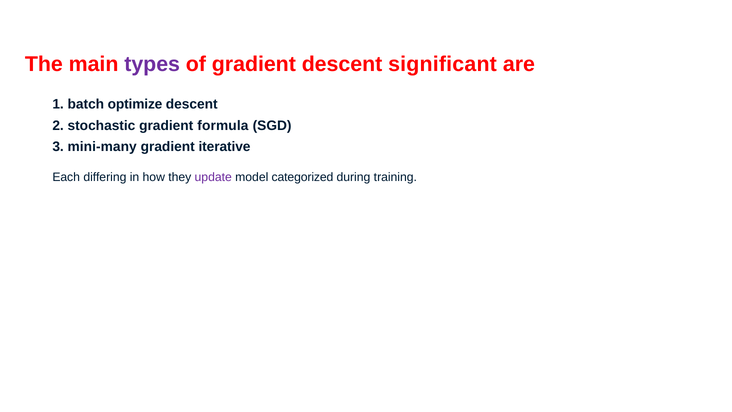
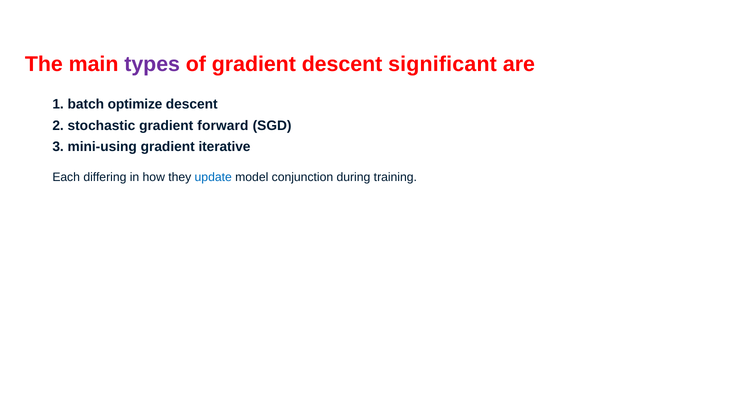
formula: formula -> forward
mini-many: mini-many -> mini-using
update colour: purple -> blue
categorized: categorized -> conjunction
